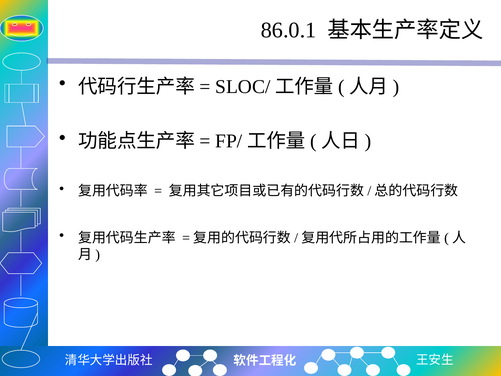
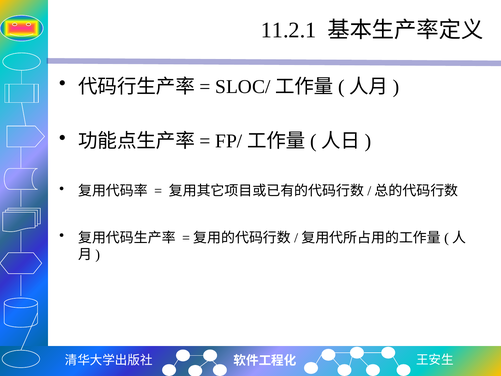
86.0.1: 86.0.1 -> 11.2.1
